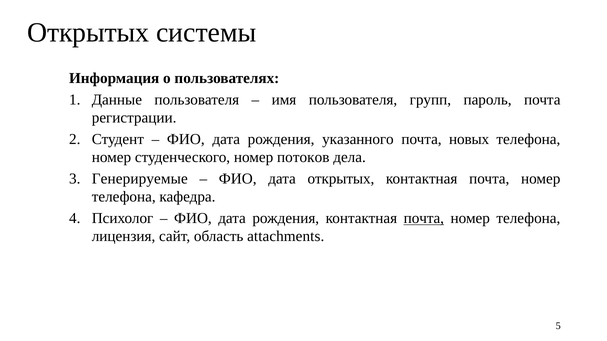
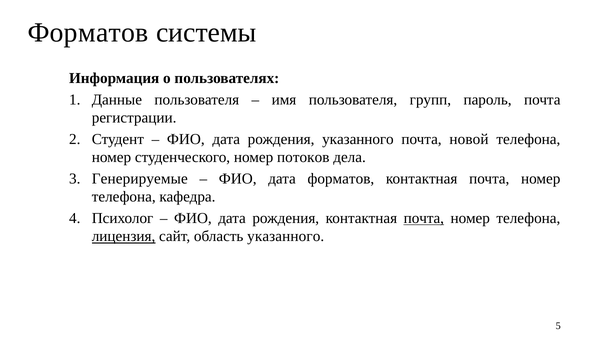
Открытых at (88, 33): Открытых -> Форматов
новых: новых -> новой
дата открытых: открытых -> форматов
лицензия underline: none -> present
область attachments: attachments -> указанного
